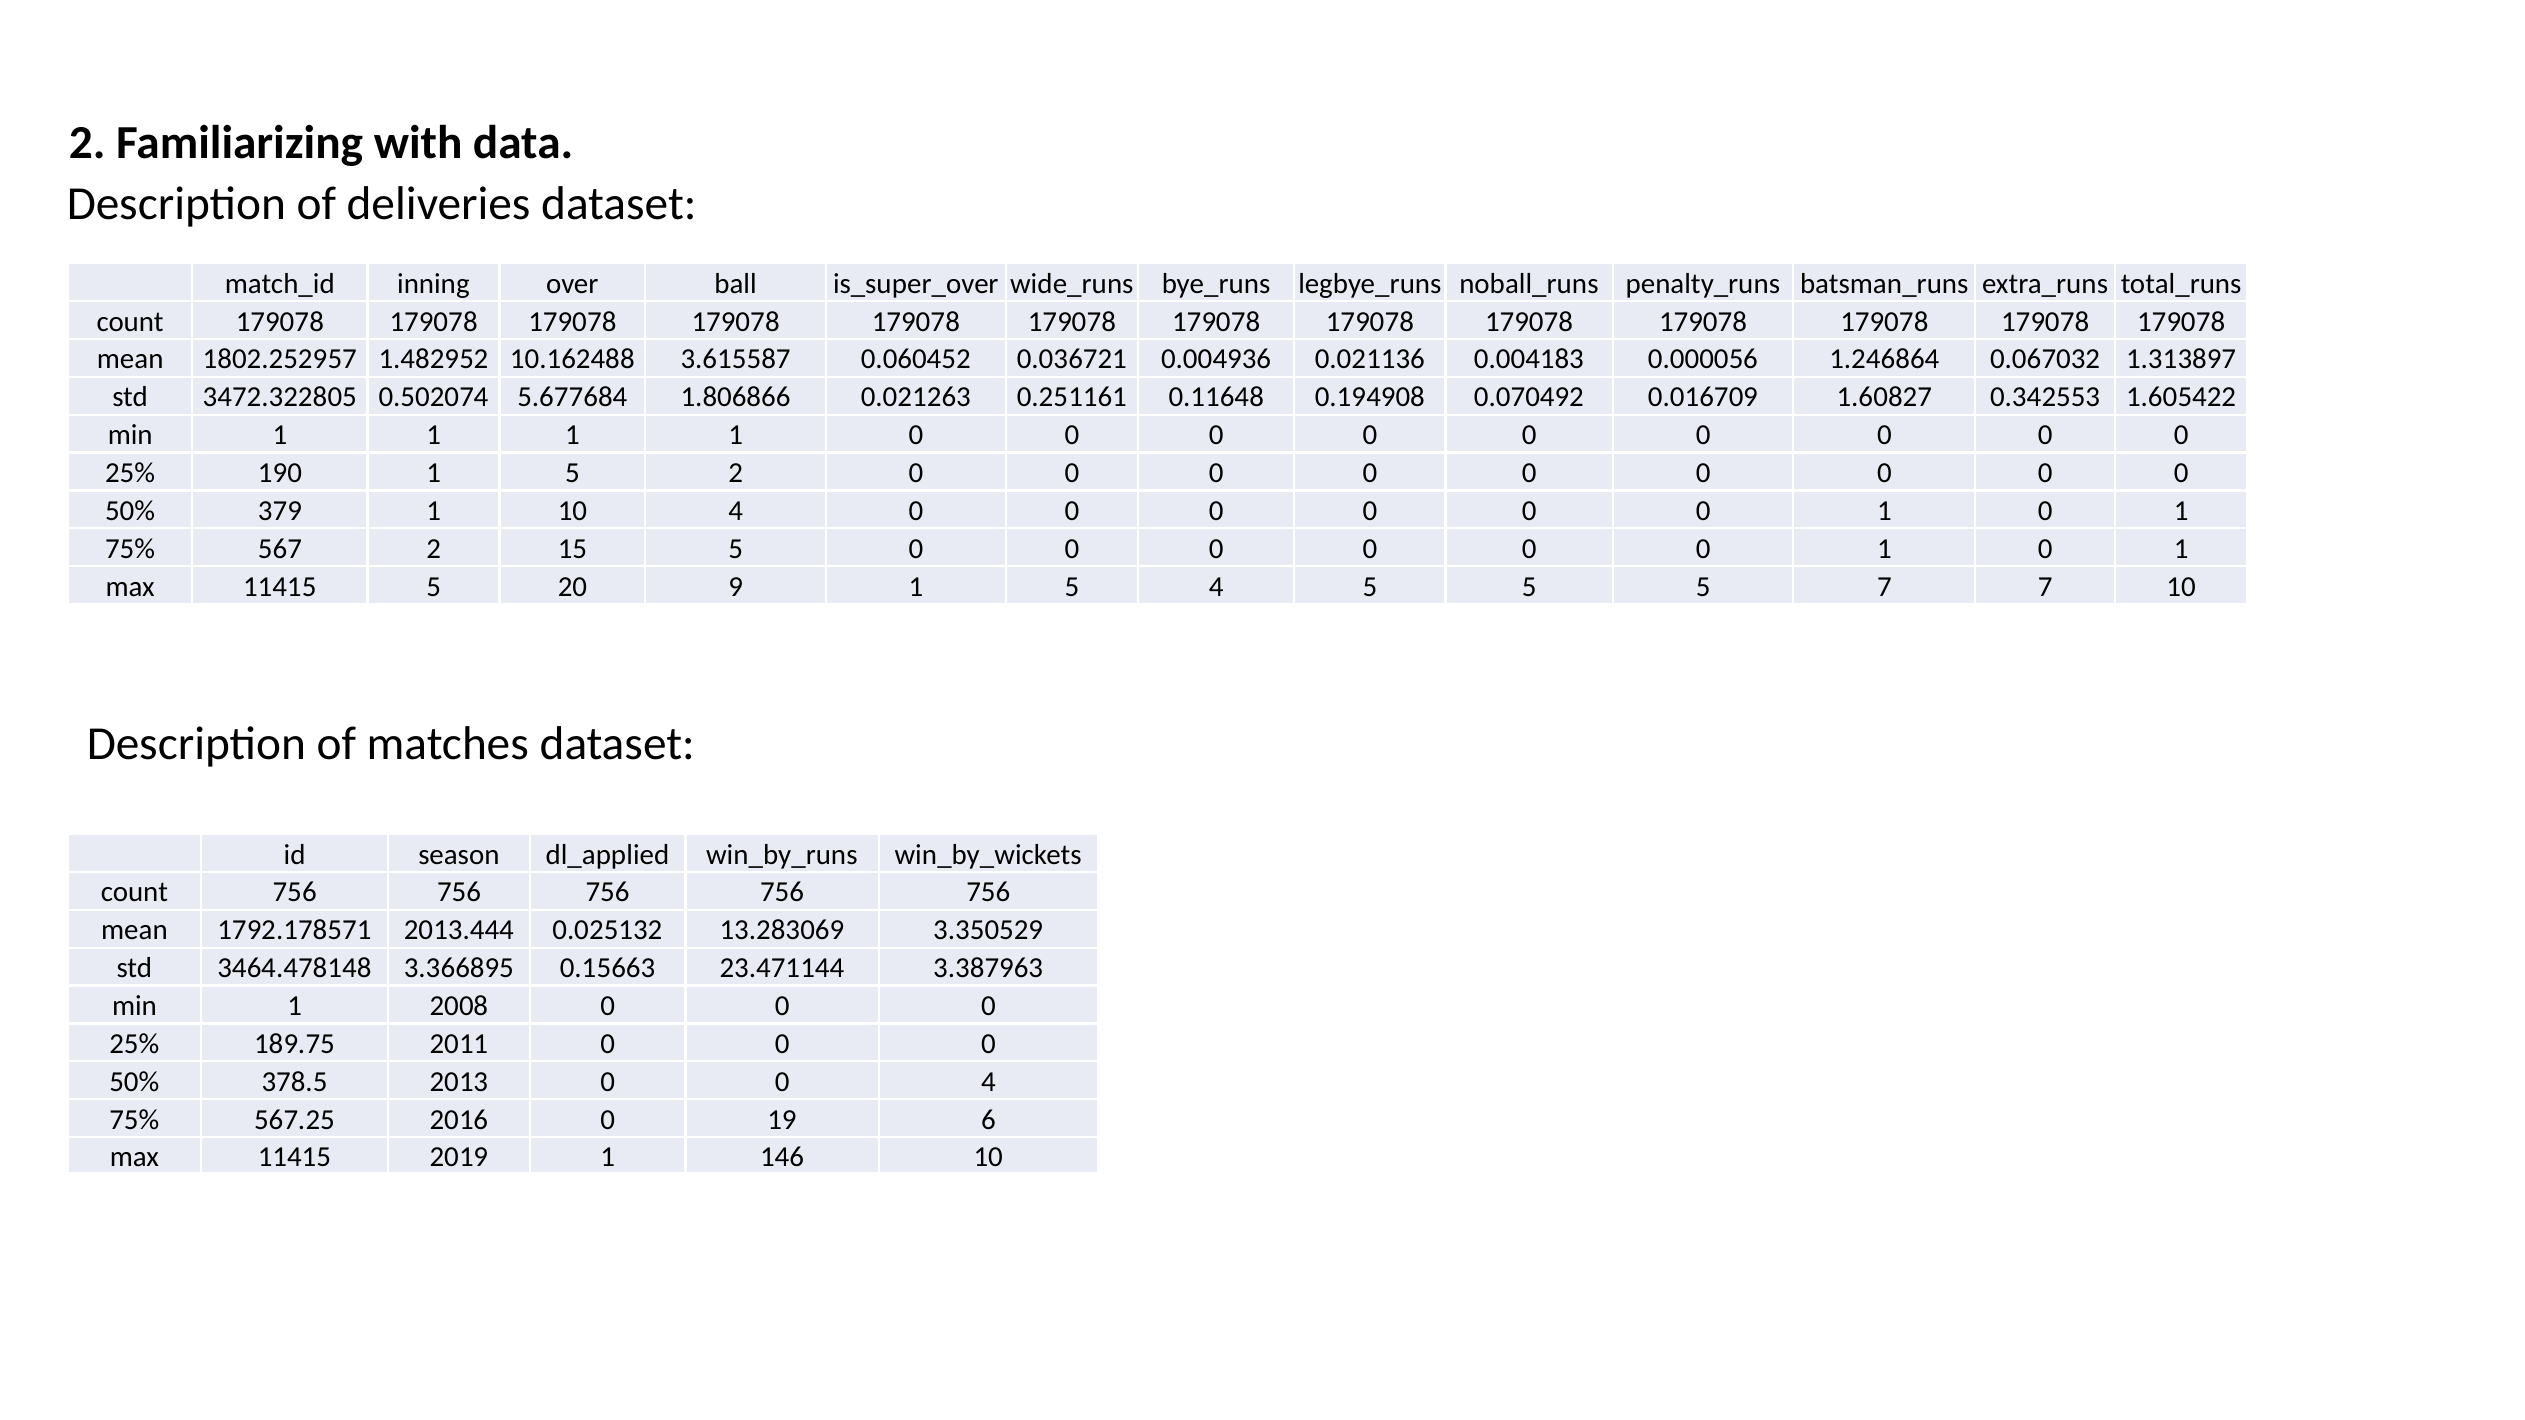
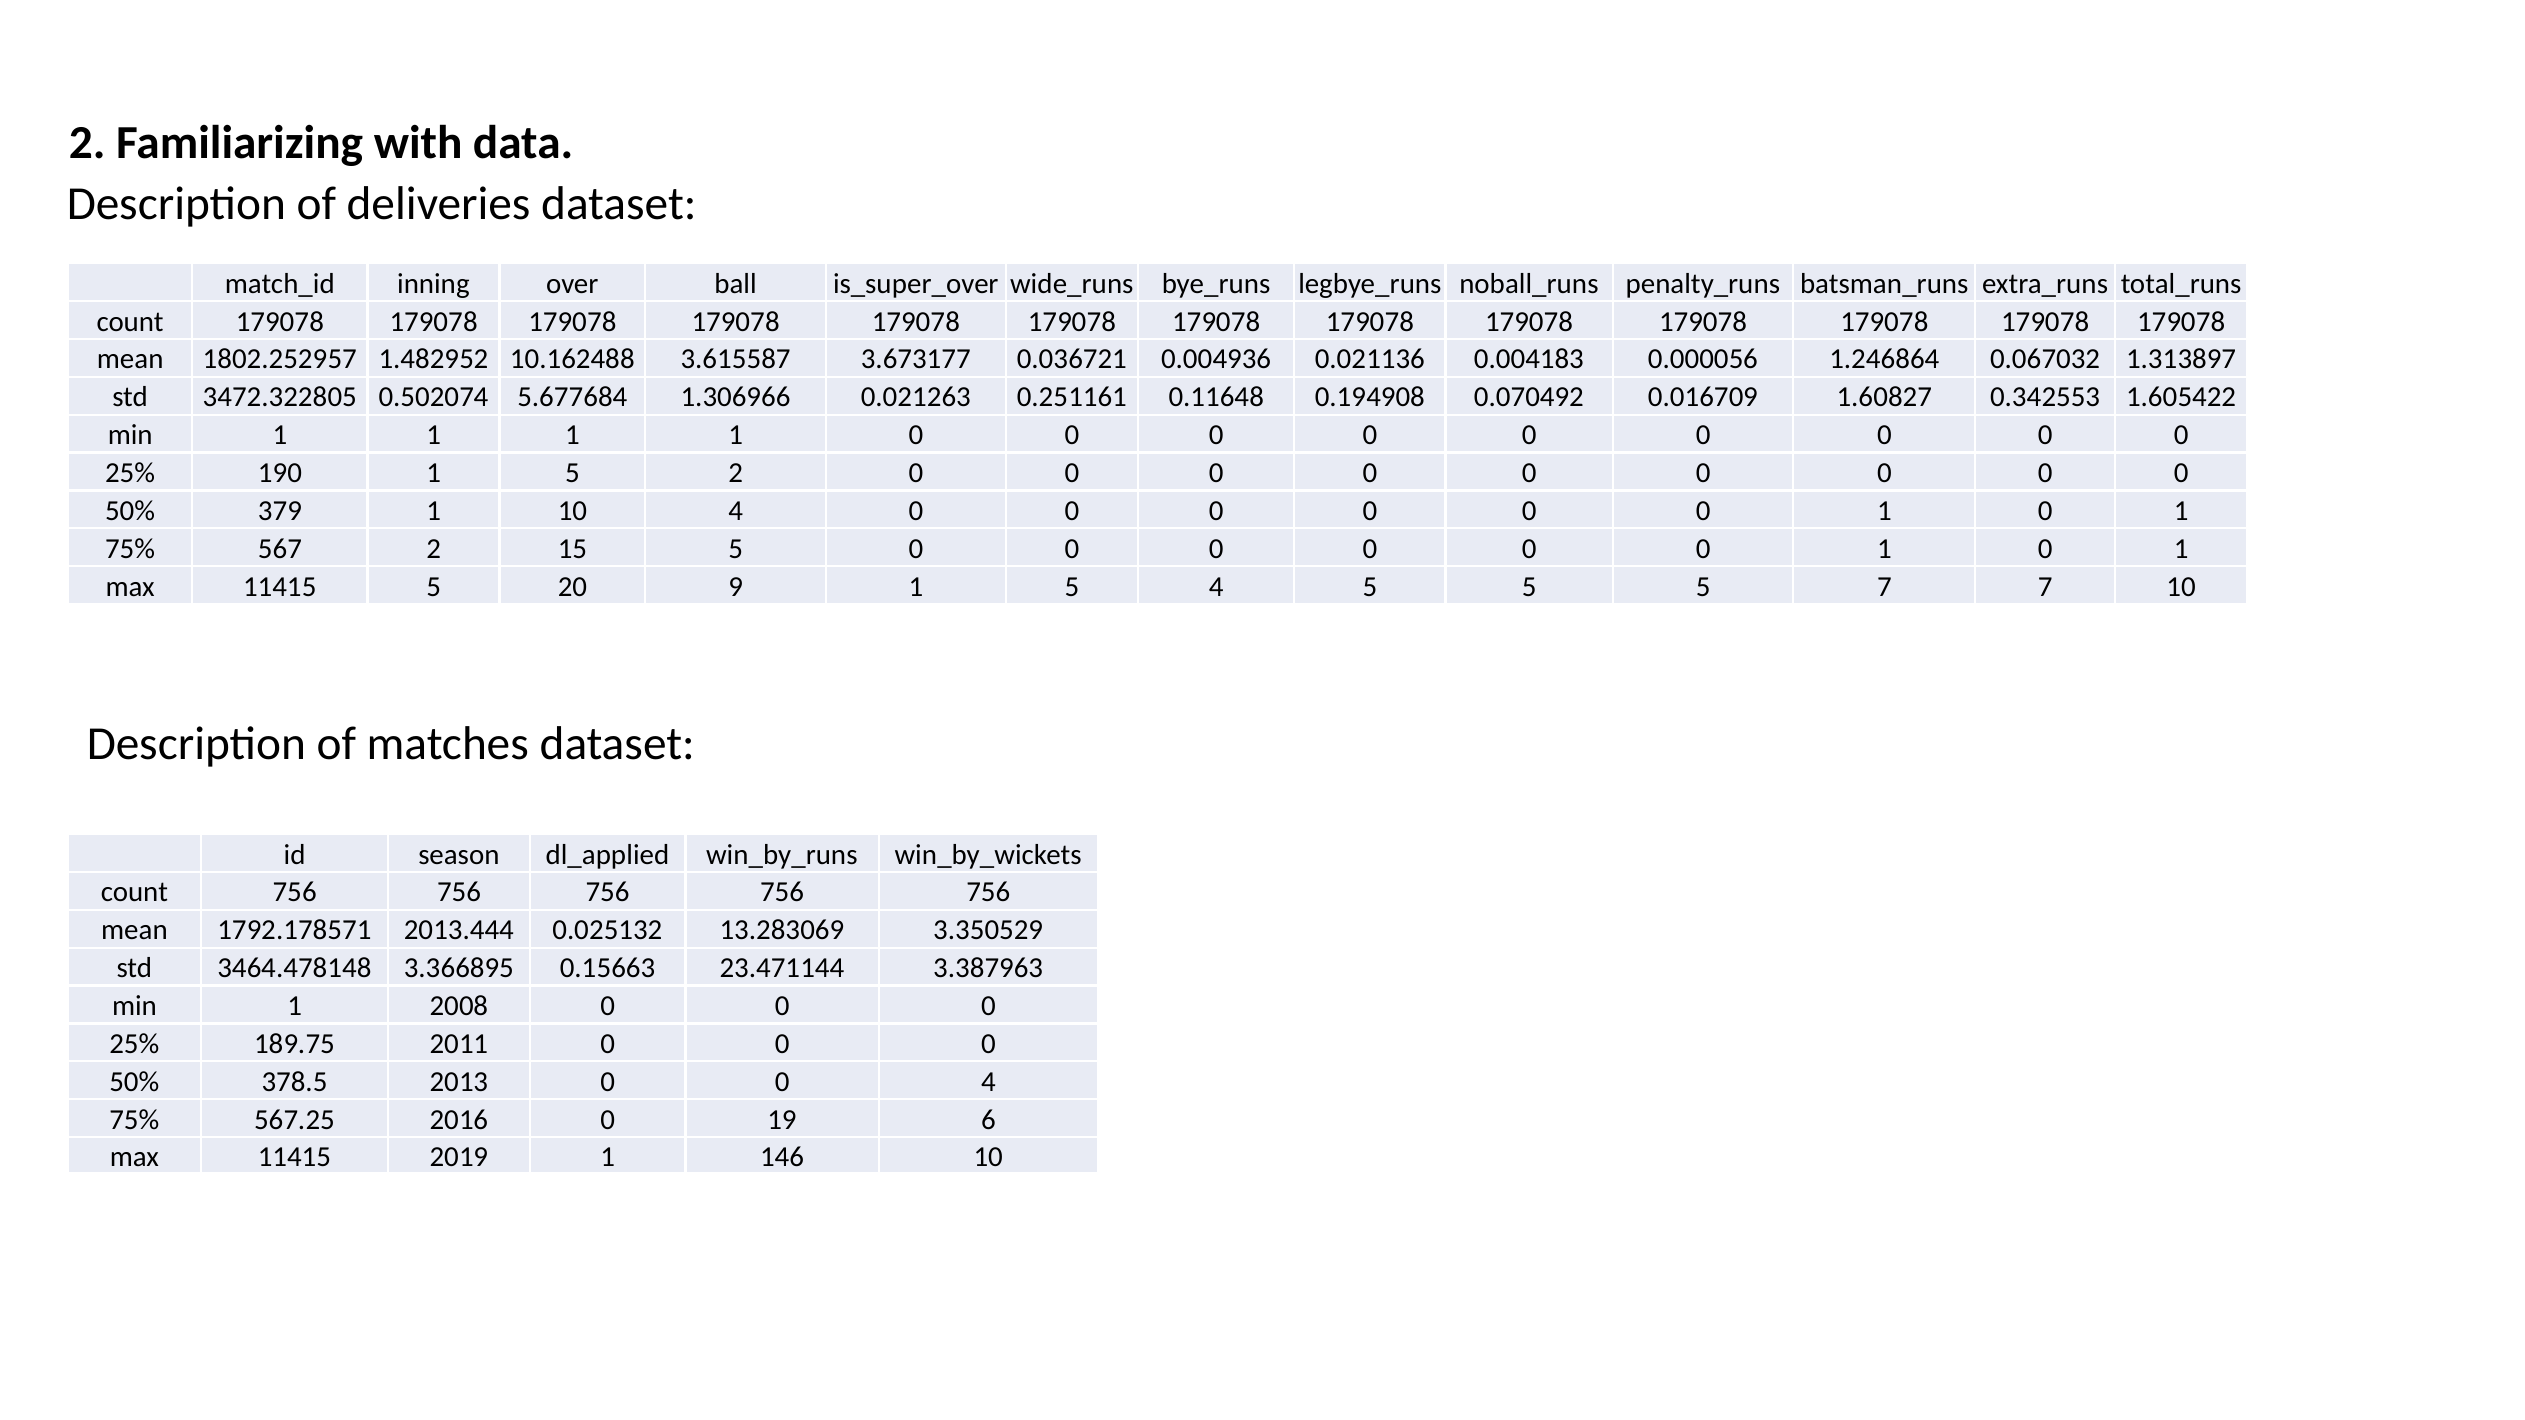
0.060452: 0.060452 -> 3.673177
1.806866: 1.806866 -> 1.306966
